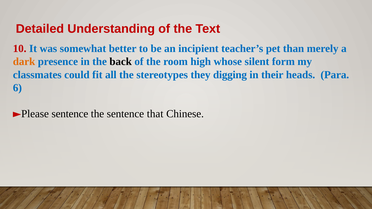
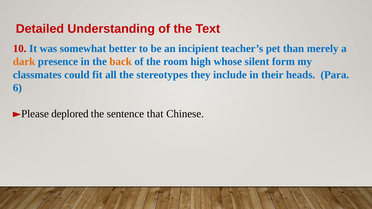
back colour: black -> orange
digging: digging -> include
►Please sentence: sentence -> deplored
